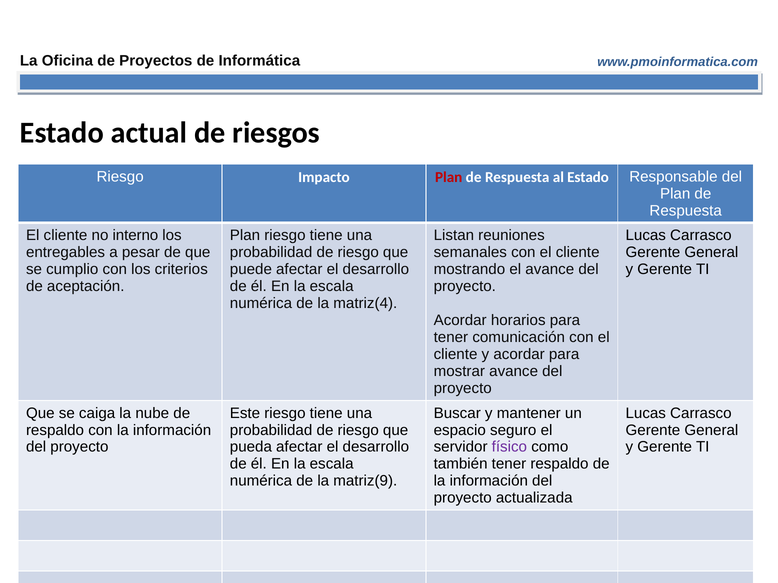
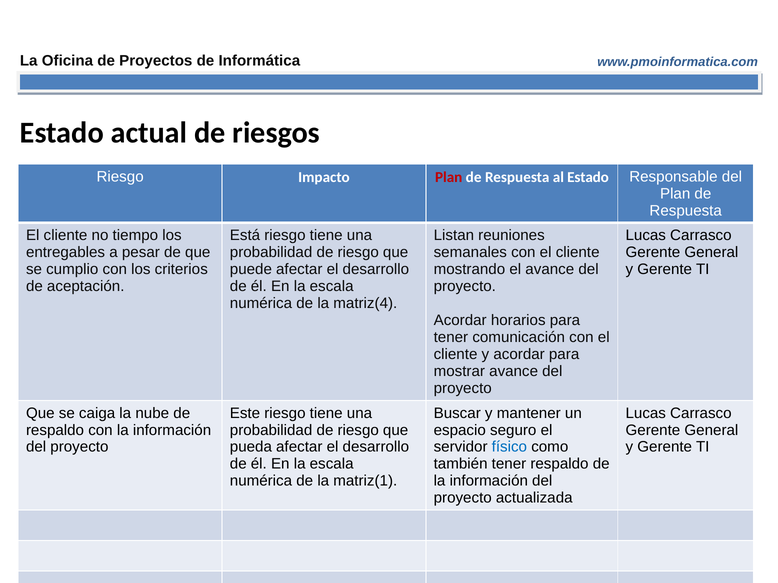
interno: interno -> tiempo
Plan at (245, 236): Plan -> Está
físico colour: purple -> blue
matriz(9: matriz(9 -> matriz(1
